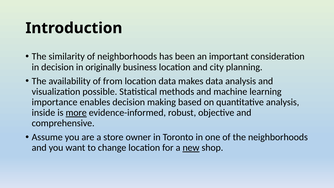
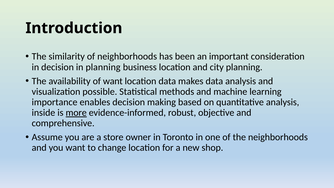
in originally: originally -> planning
of from: from -> want
new underline: present -> none
